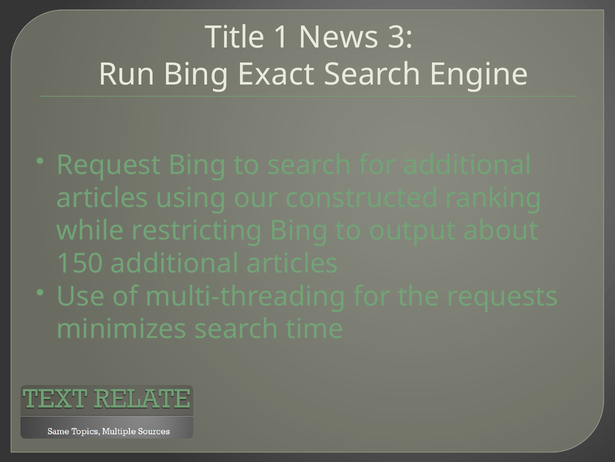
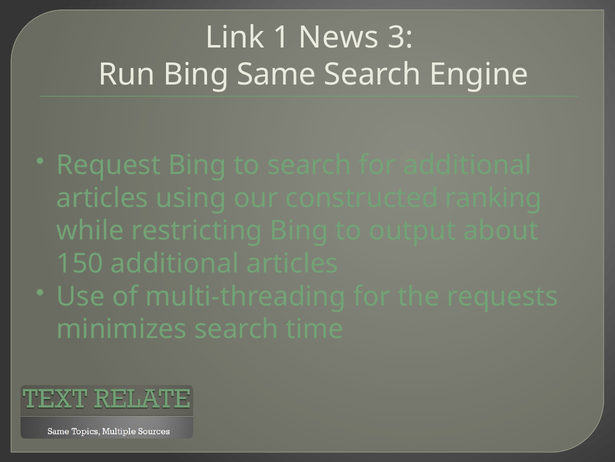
Title: Title -> Link
Exact: Exact -> Same
